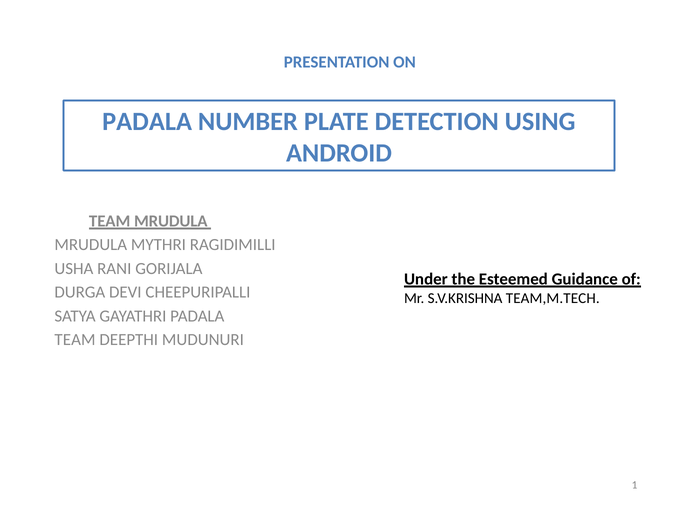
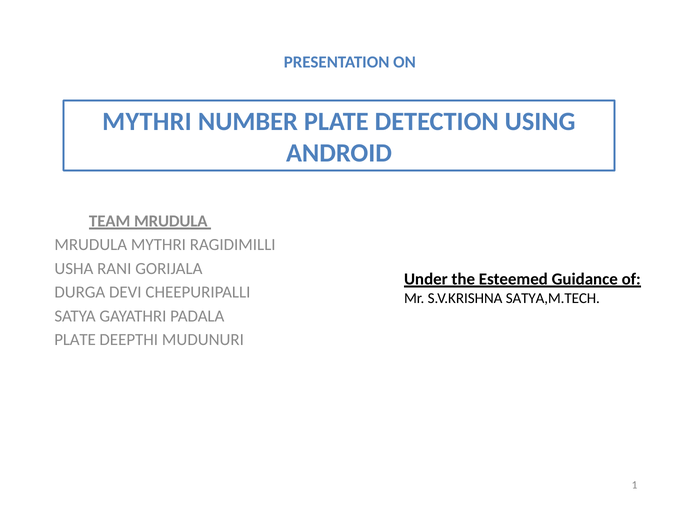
PADALA at (147, 122): PADALA -> MYTHRI
TEAM,M.TECH: TEAM,M.TECH -> SATYA,M.TECH
TEAM at (75, 340): TEAM -> PLATE
